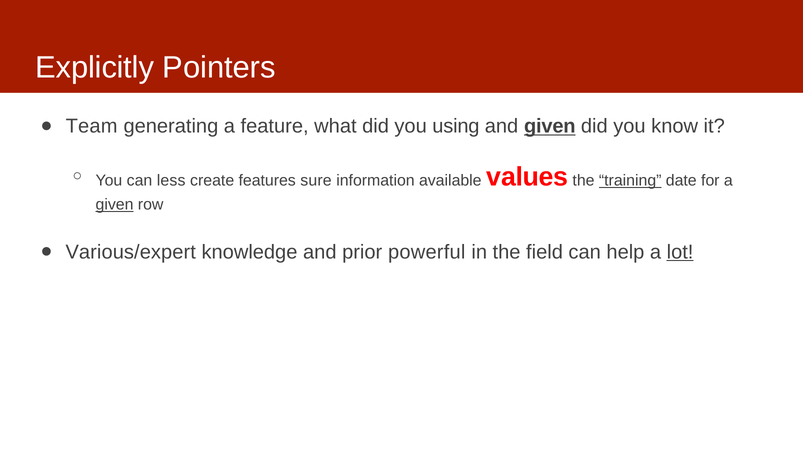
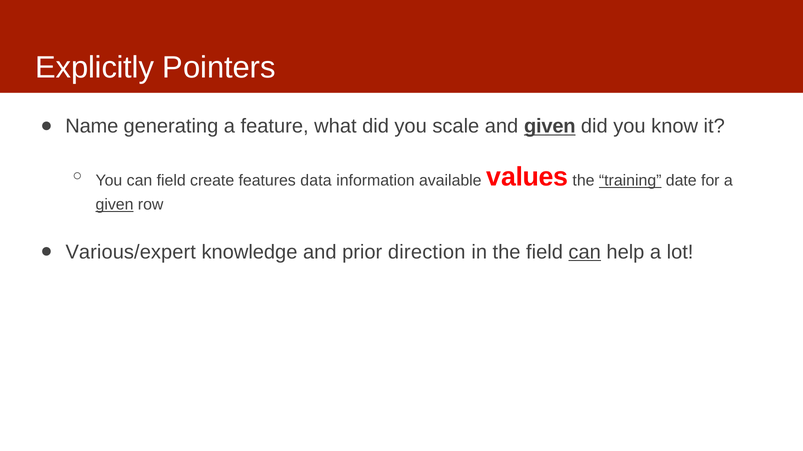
Team: Team -> Name
using: using -> scale
can less: less -> field
sure: sure -> data
powerful: powerful -> direction
can at (585, 252) underline: none -> present
lot underline: present -> none
